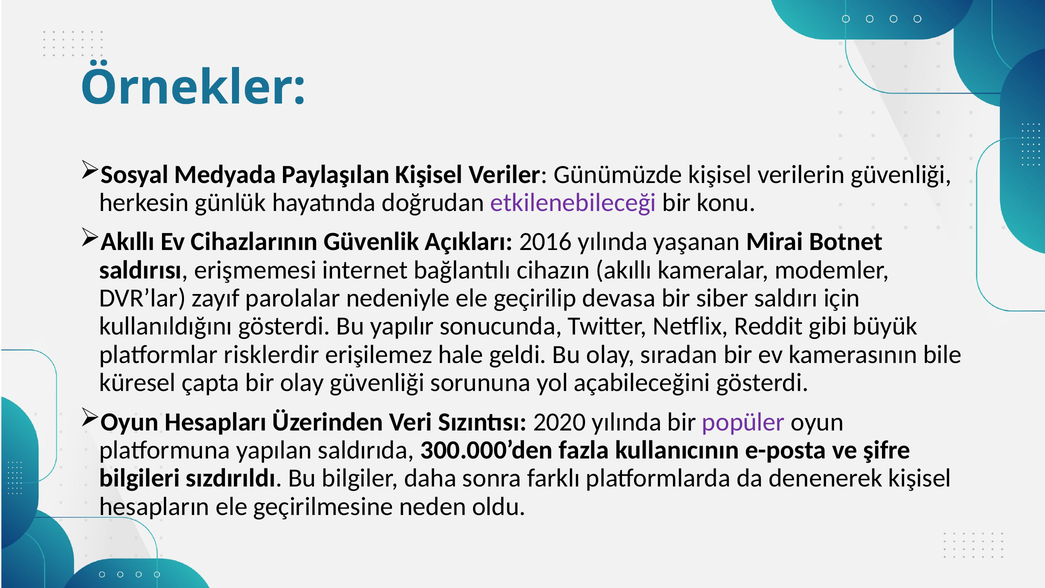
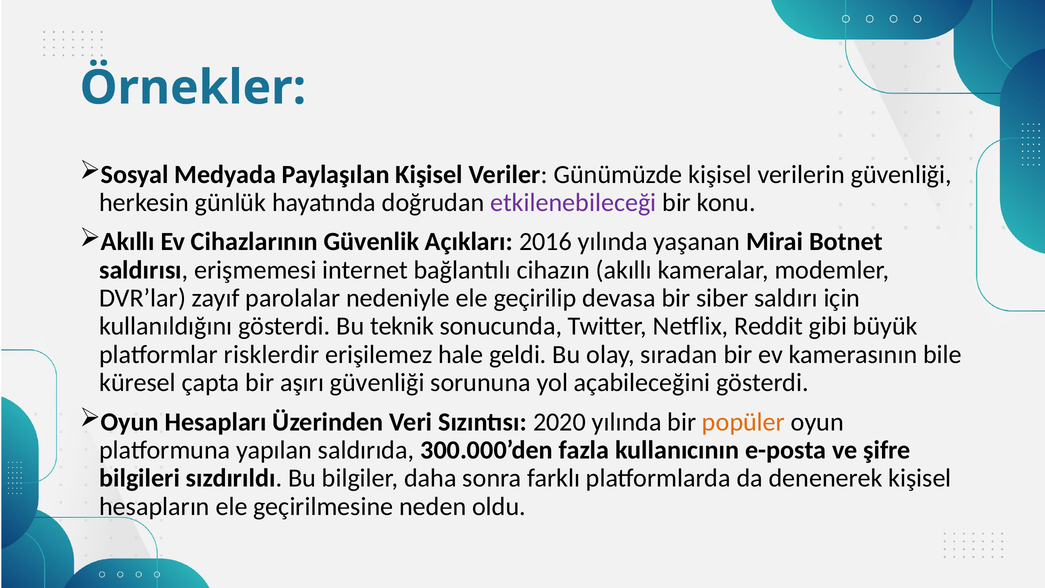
yapılır: yapılır -> teknik
bir olay: olay -> aşırı
popüler colour: purple -> orange
